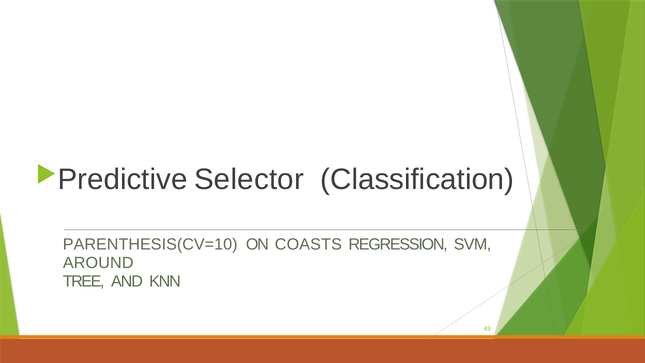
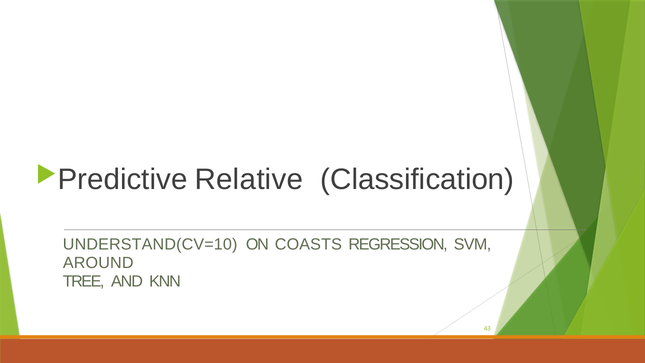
Selector: Selector -> Relative
PARENTHESIS(CV=10: PARENTHESIS(CV=10 -> UNDERSTAND(CV=10
